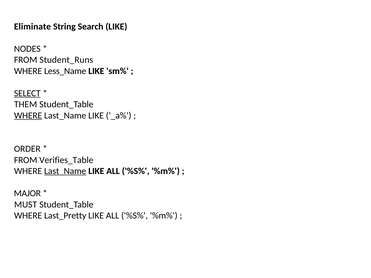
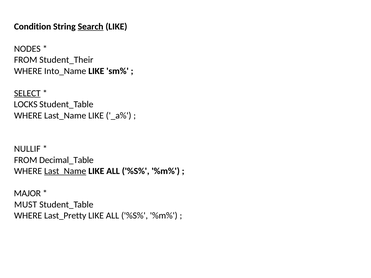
Eliminate: Eliminate -> Condition
Search underline: none -> present
Student_Runs: Student_Runs -> Student_Their
Less_Name: Less_Name -> Into_Name
THEM: THEM -> LOCKS
WHERE at (28, 116) underline: present -> none
ORDER: ORDER -> NULLIF
Verifies_Table: Verifies_Table -> Decimal_Table
